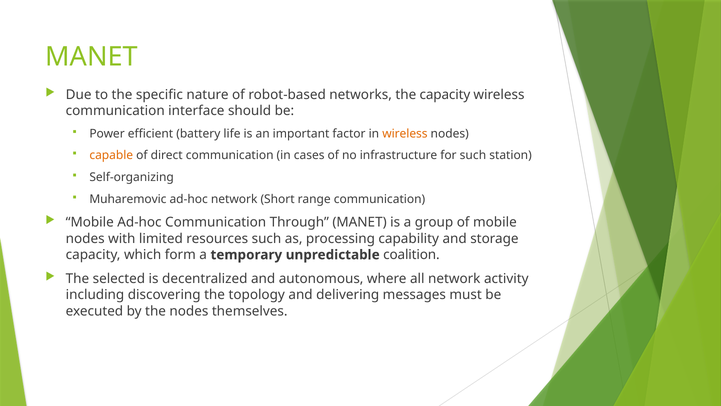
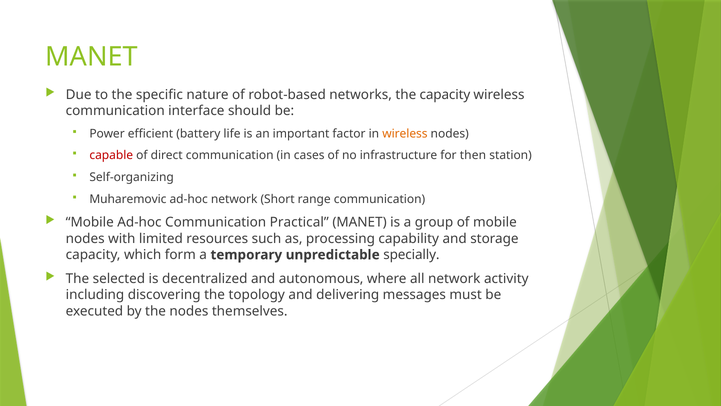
capable colour: orange -> red
for such: such -> then
Through: Through -> Practical
coalition: coalition -> specially
